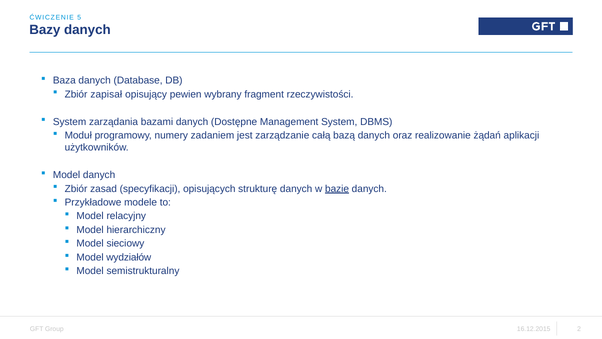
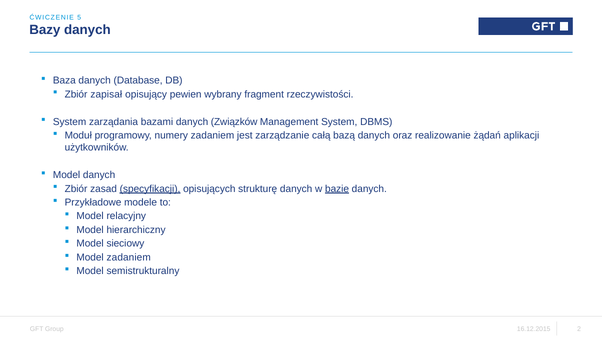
Dostępne: Dostępne -> Związków
specyfikacji underline: none -> present
Model wydziałów: wydziałów -> zadaniem
